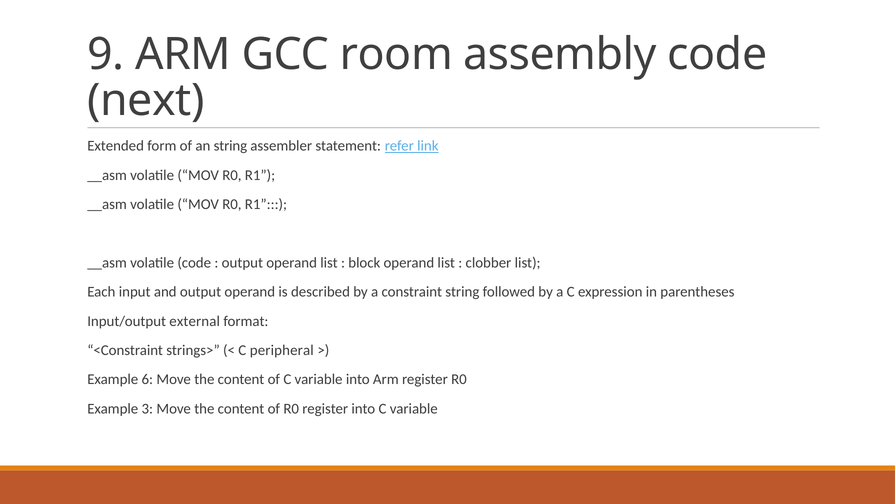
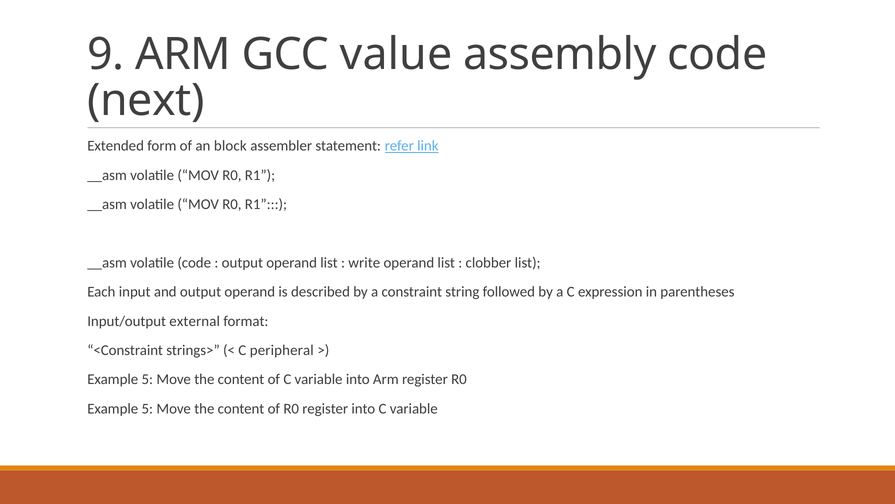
room: room -> value
an string: string -> block
block: block -> write
6 at (147, 379): 6 -> 5
3 at (147, 408): 3 -> 5
